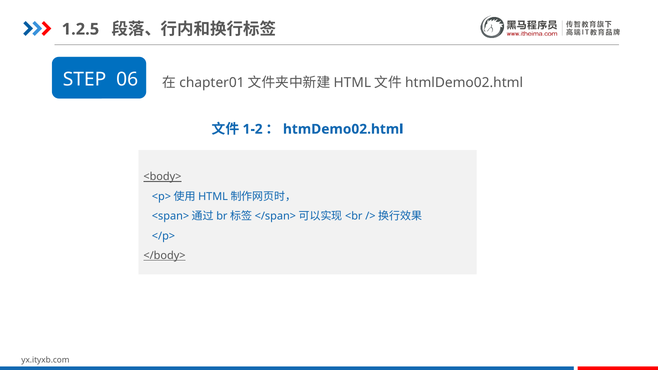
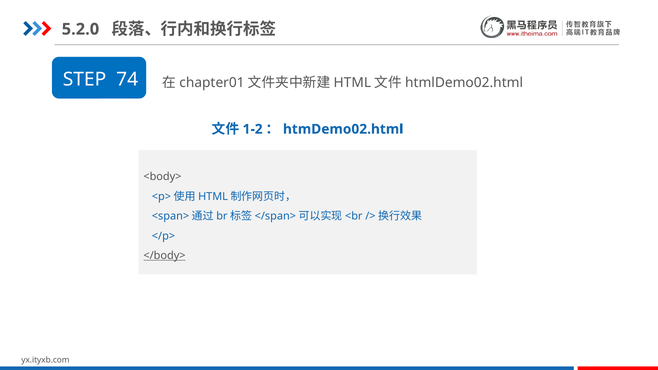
1.2.5: 1.2.5 -> 5.2.0
06: 06 -> 74
<body> underline: present -> none
